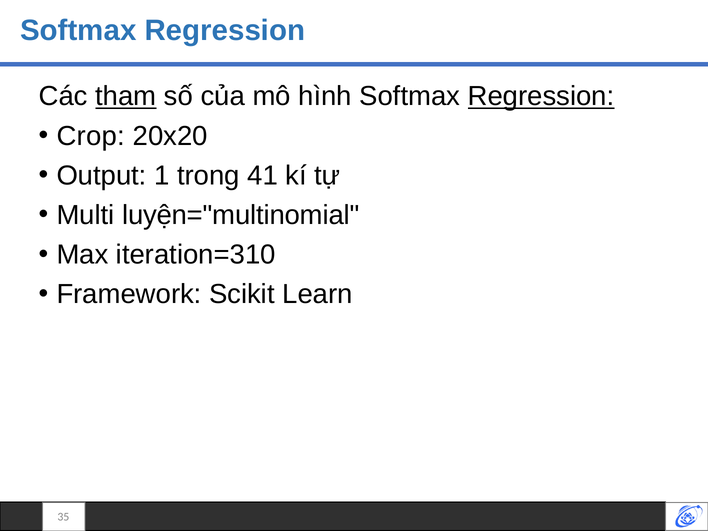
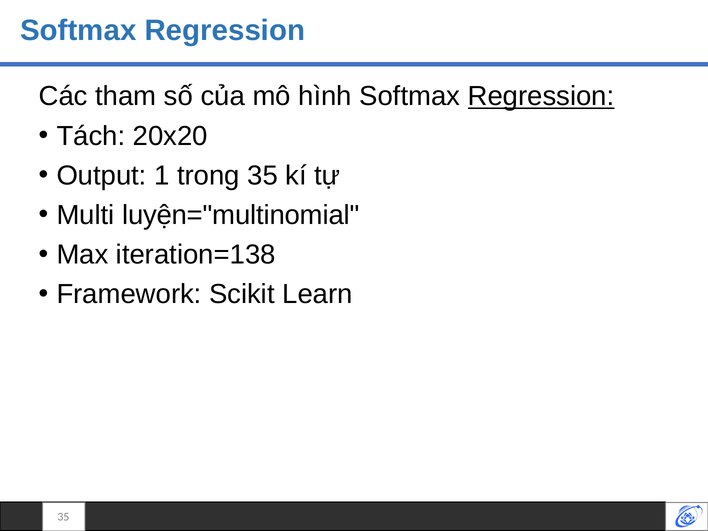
tham underline: present -> none
Crop: Crop -> Tách
trong 41: 41 -> 35
iteration=310: iteration=310 -> iteration=138
